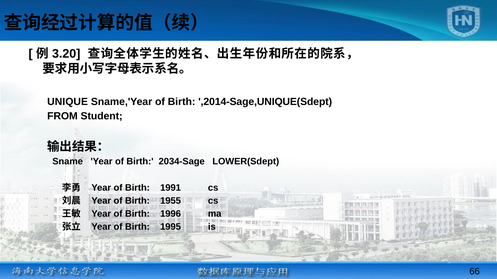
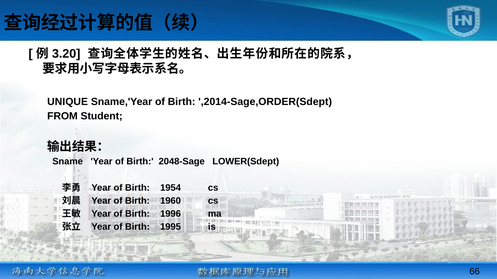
,2014-Sage,UNIQUE(Sdept: ,2014-Sage,UNIQUE(Sdept -> ,2014-Sage,ORDER(Sdept
2034-Sage: 2034-Sage -> 2048-Sage
1991: 1991 -> 1954
1955: 1955 -> 1960
